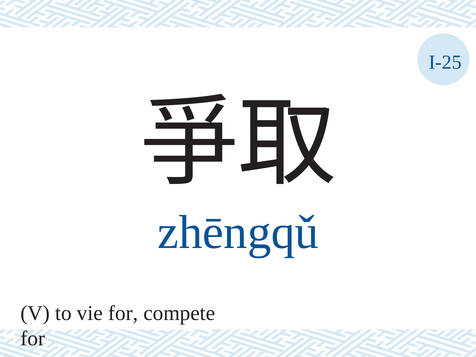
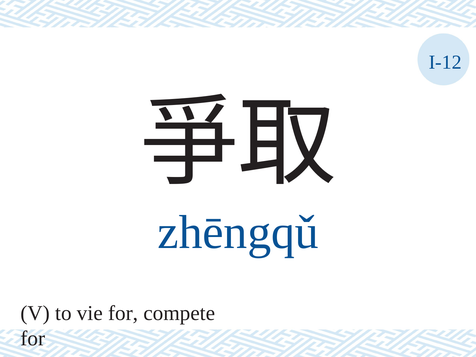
I-25: I-25 -> I-12
